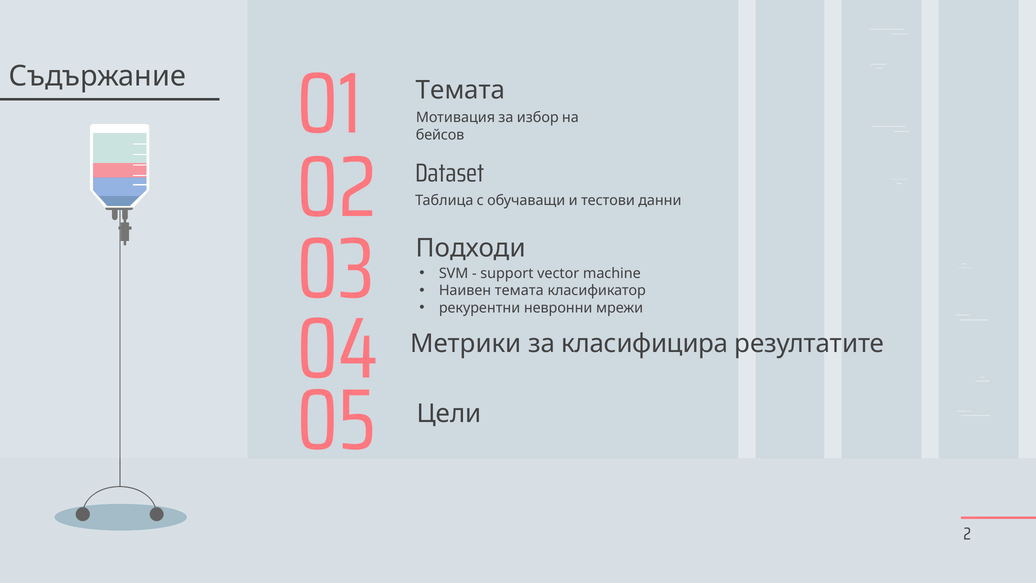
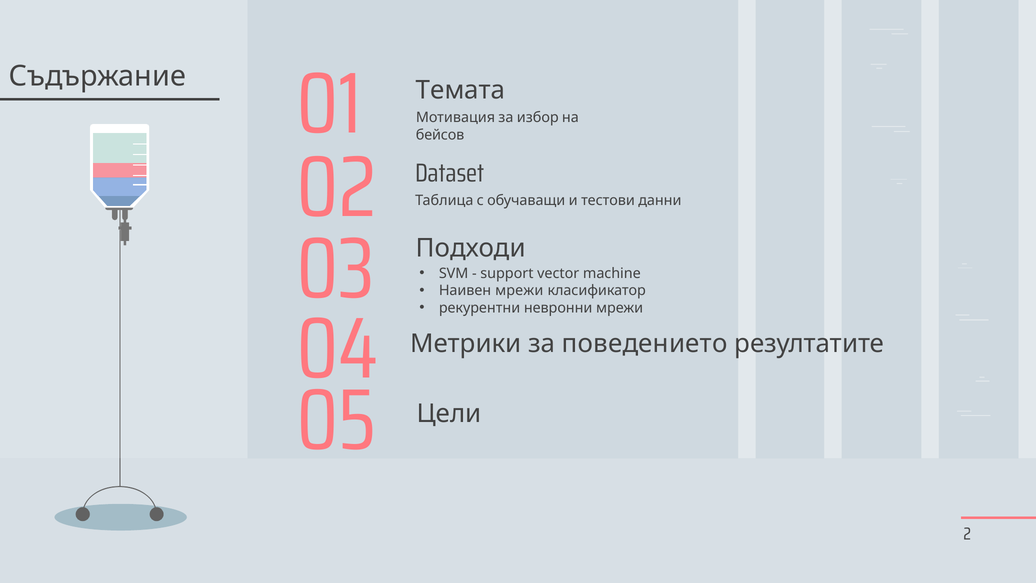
Наивен темата: темата -> мрежи
класифицира: класифицира -> поведението
